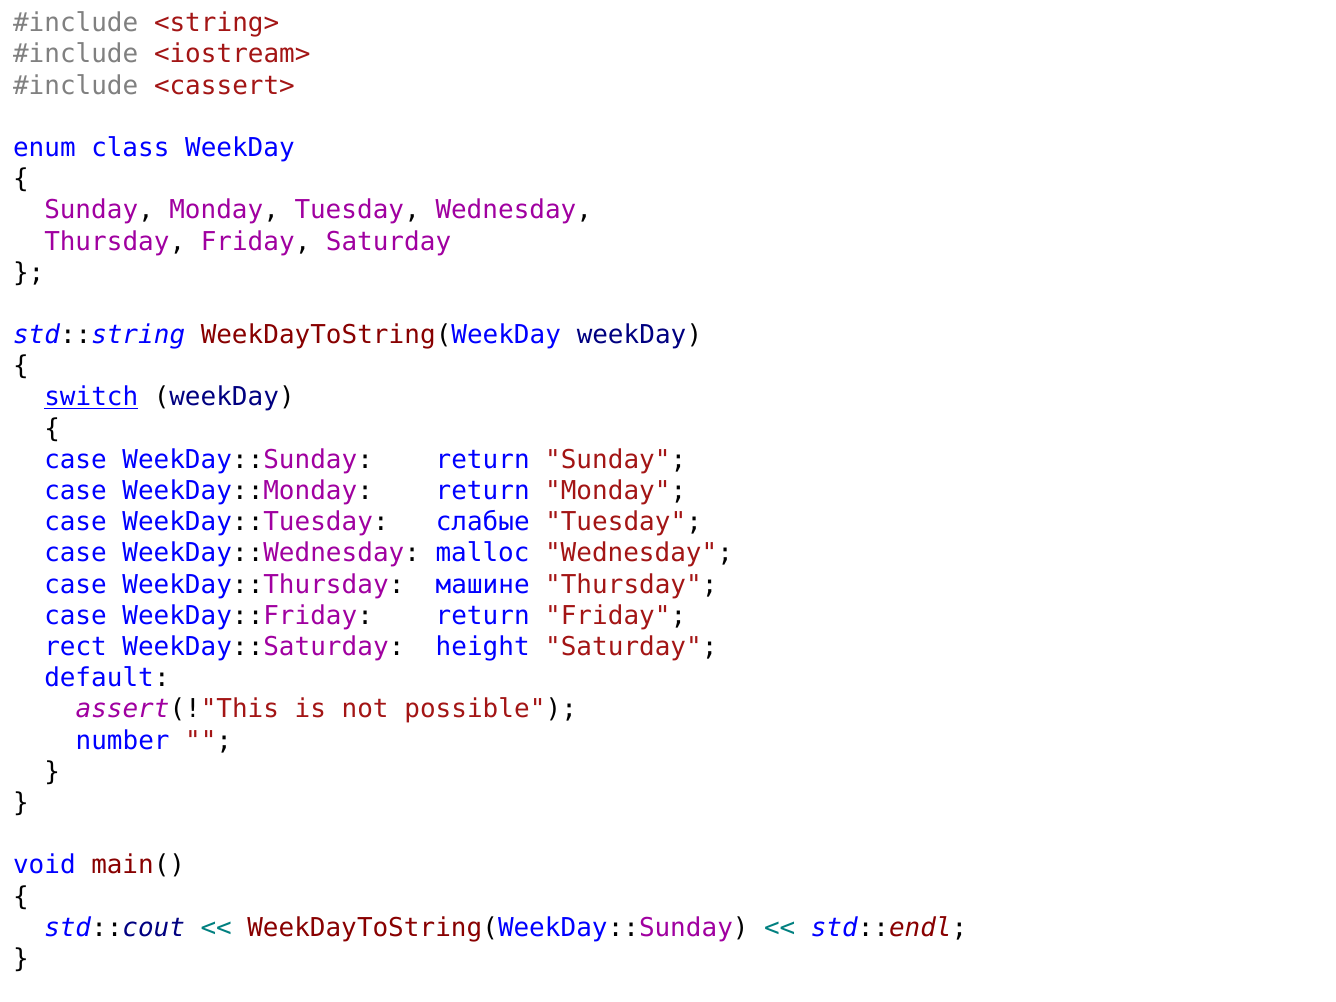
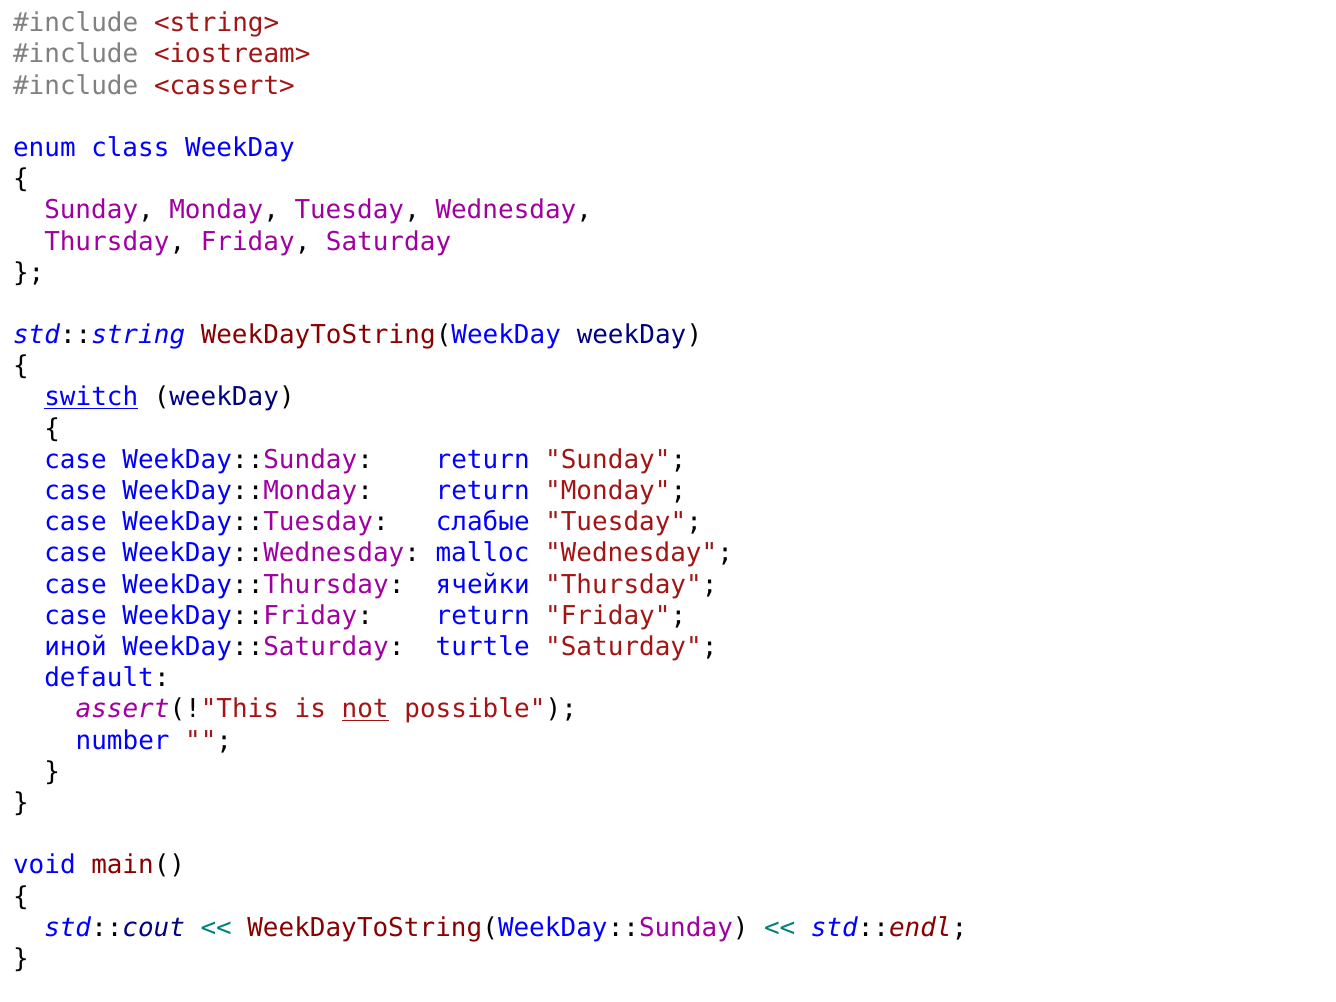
машине: машине -> ячейки
rect: rect -> иной
height: height -> turtle
not underline: none -> present
